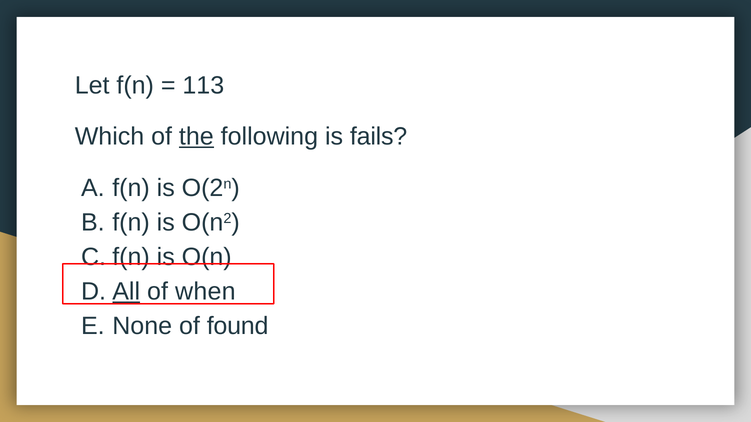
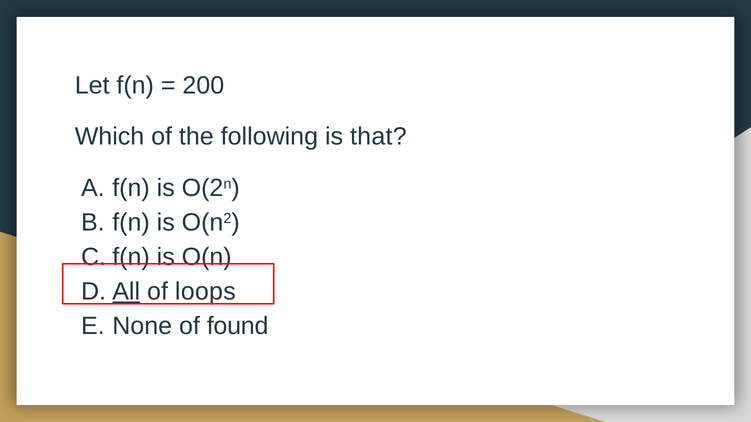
113: 113 -> 200
the underline: present -> none
fails: fails -> that
when: when -> loops
